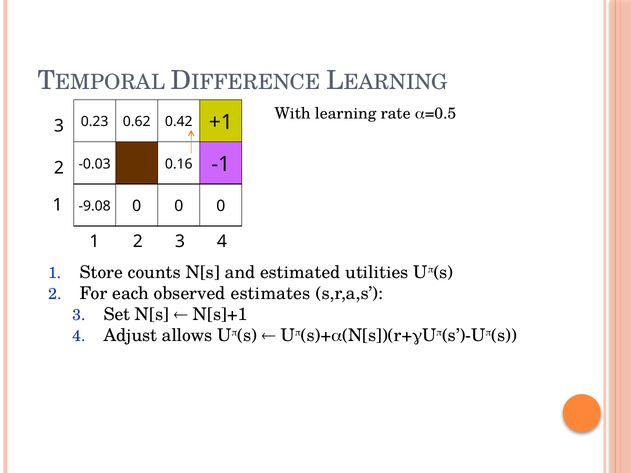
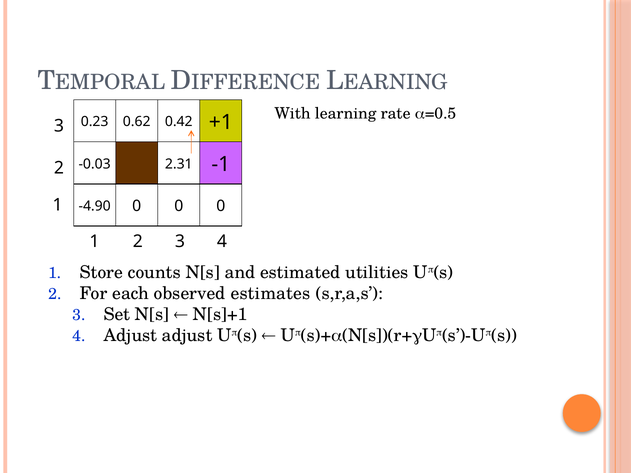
0.16: 0.16 -> 2.31
-9.08: -9.08 -> -4.90
Adjust allows: allows -> adjust
